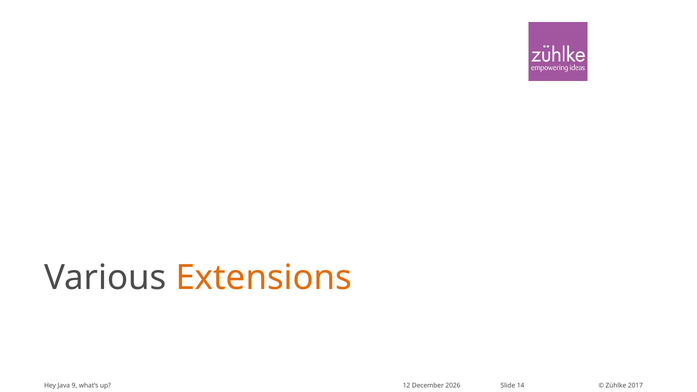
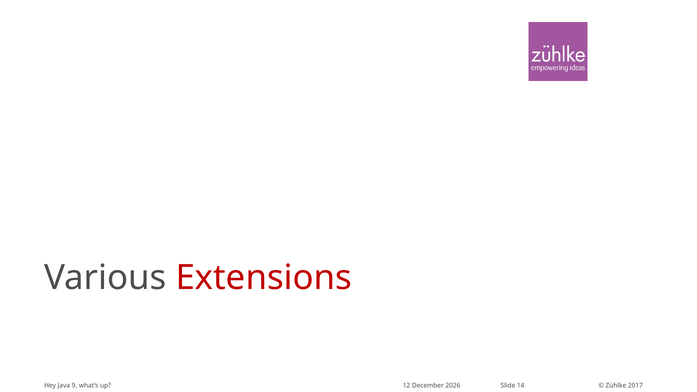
Extensions colour: orange -> red
